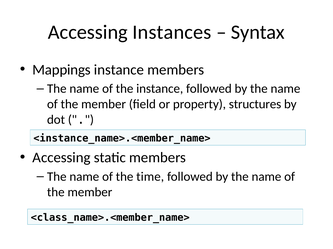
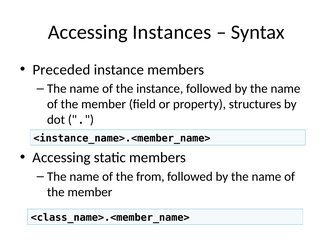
Mappings: Mappings -> Preceded
time: time -> from
